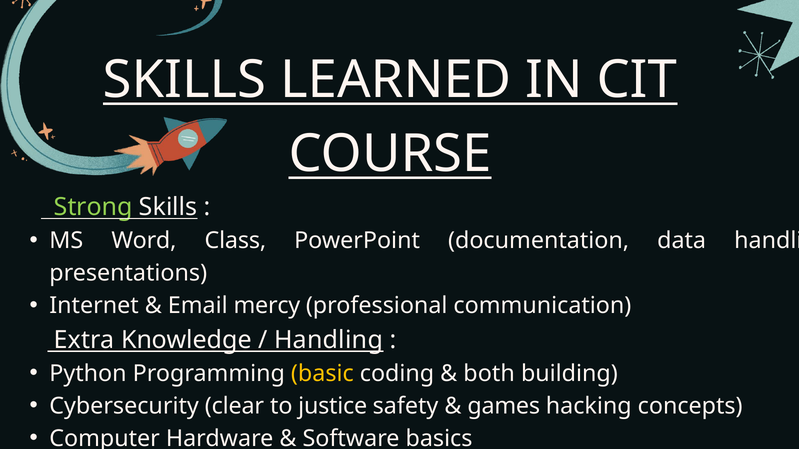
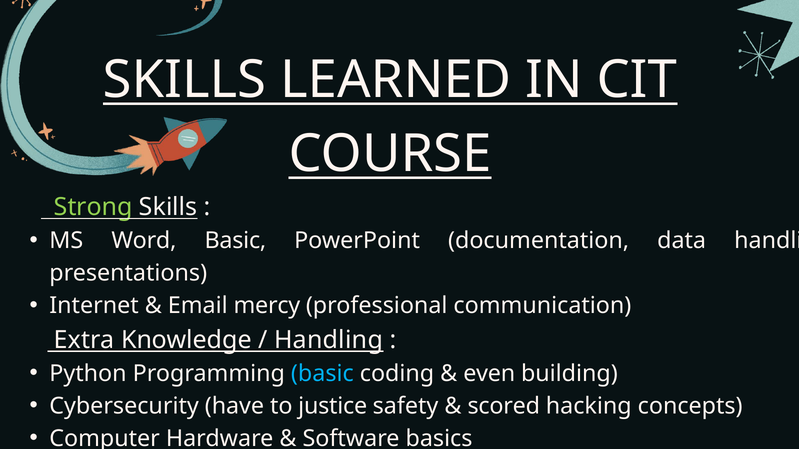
Word Class: Class -> Basic
basic at (322, 374) colour: yellow -> light blue
both: both -> even
clear: clear -> have
games: games -> scored
